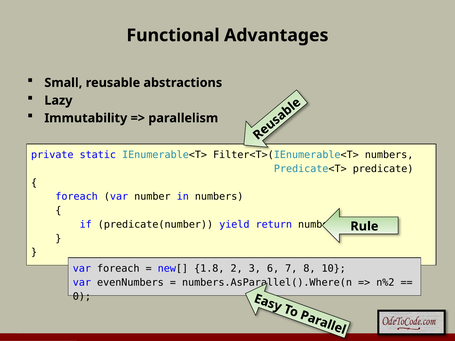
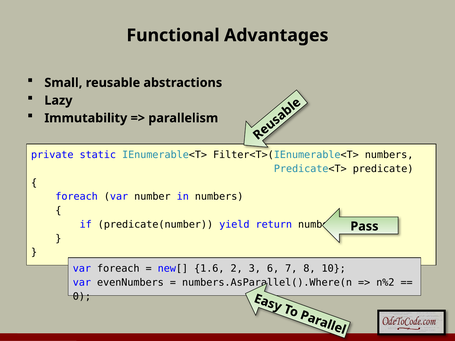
Rule: Rule -> Pass
1.8: 1.8 -> 1.6
